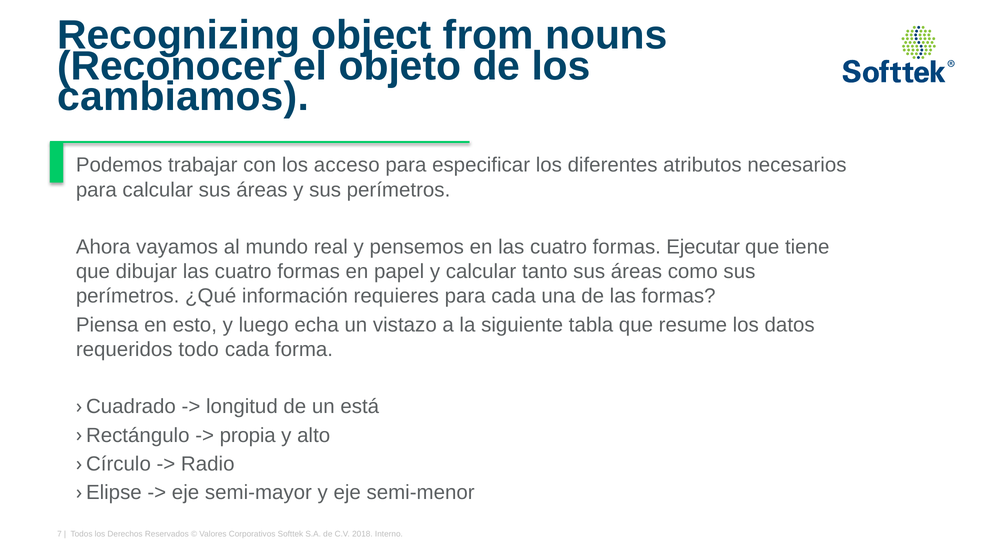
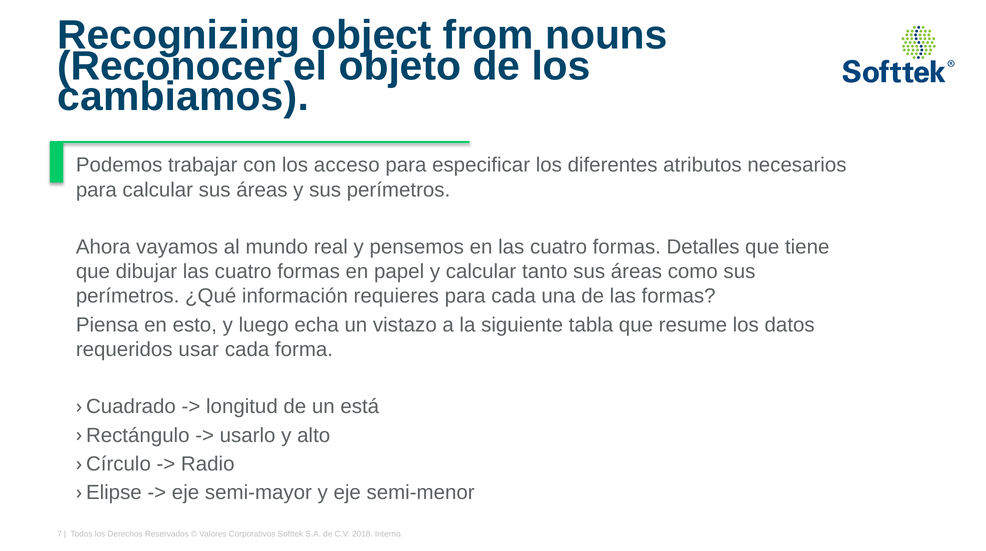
Ejecutar: Ejecutar -> Detalles
todo: todo -> usar
propia: propia -> usarlo
